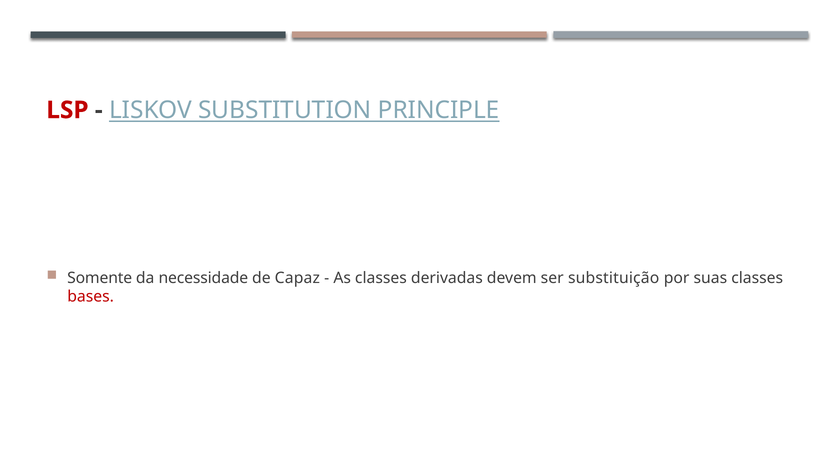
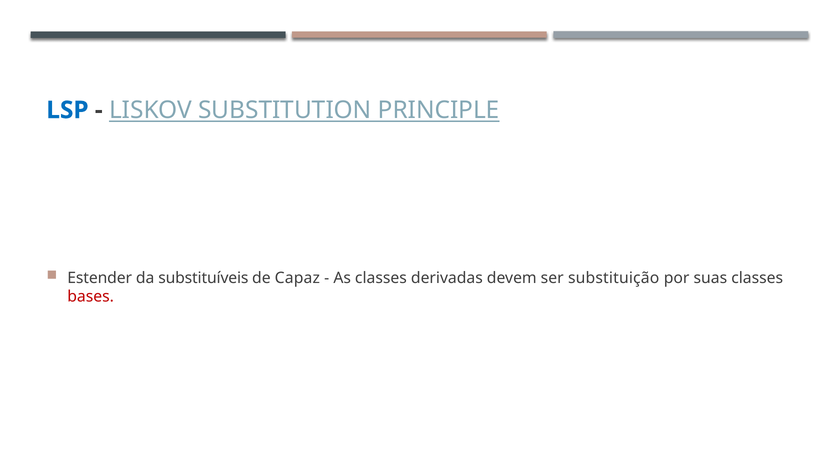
LSP colour: red -> blue
Somente: Somente -> Estender
necessidade: necessidade -> substituíveis
